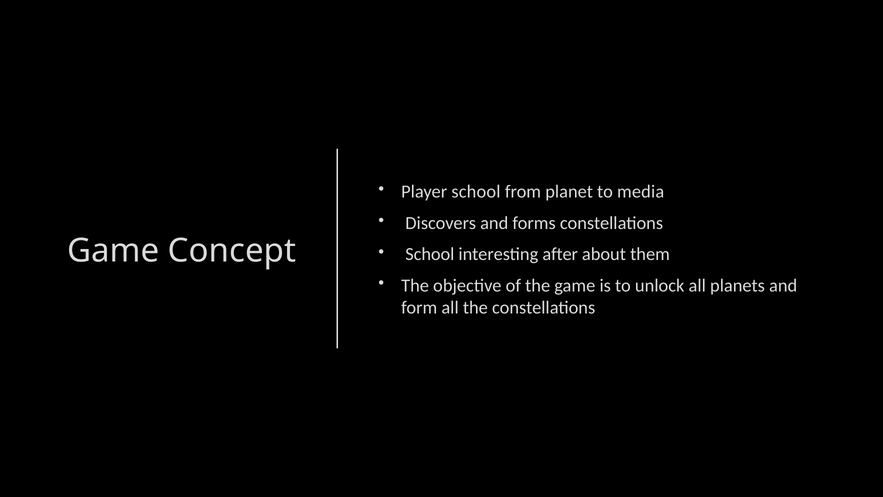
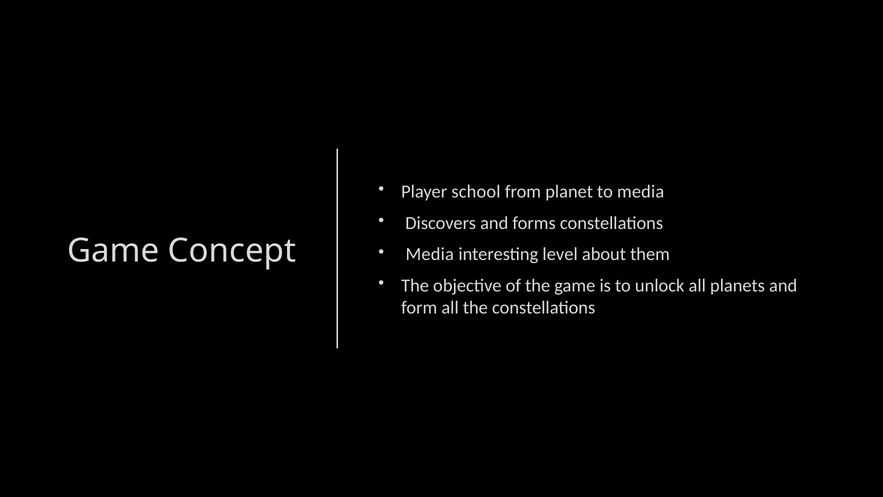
School at (430, 254): School -> Media
after: after -> level
